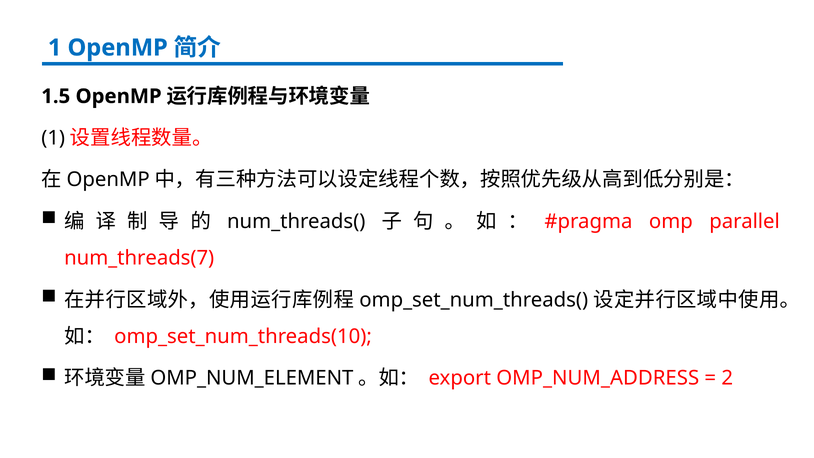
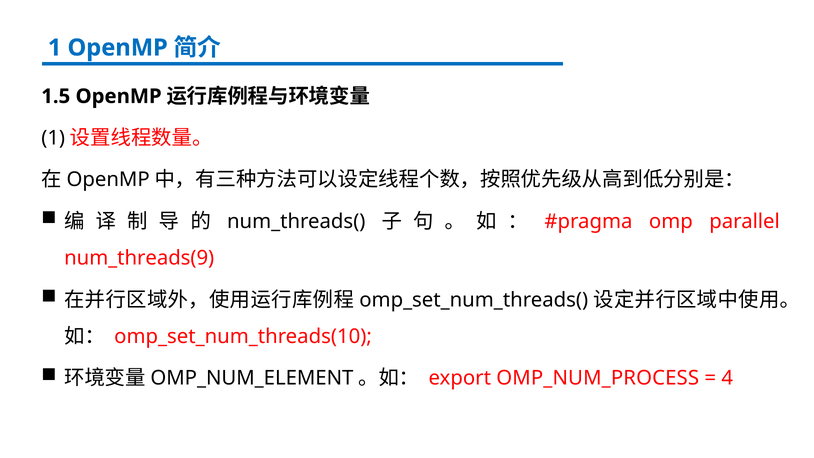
num_threads(7: num_threads(7 -> num_threads(9
OMP_NUM_ADDRESS: OMP_NUM_ADDRESS -> OMP_NUM_PROCESS
2: 2 -> 4
